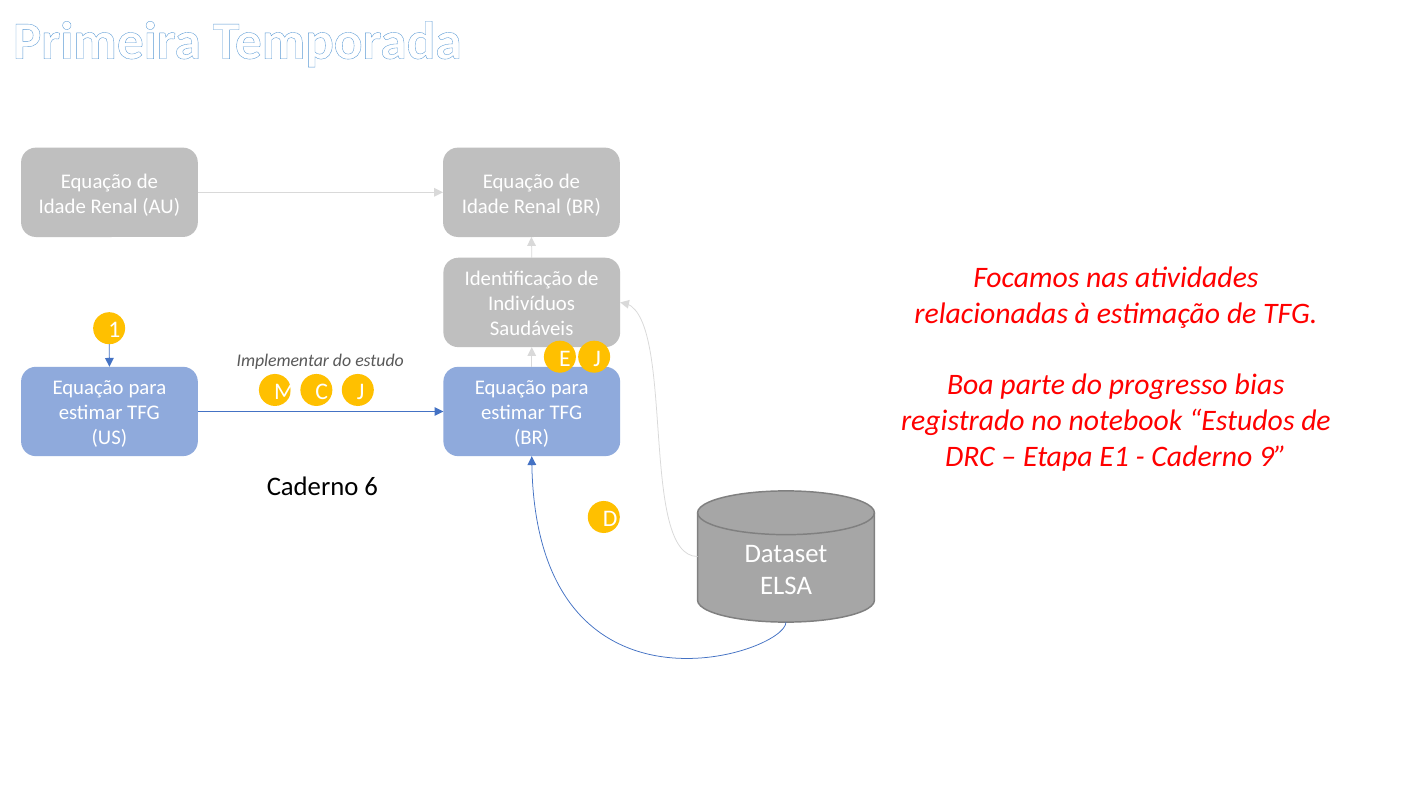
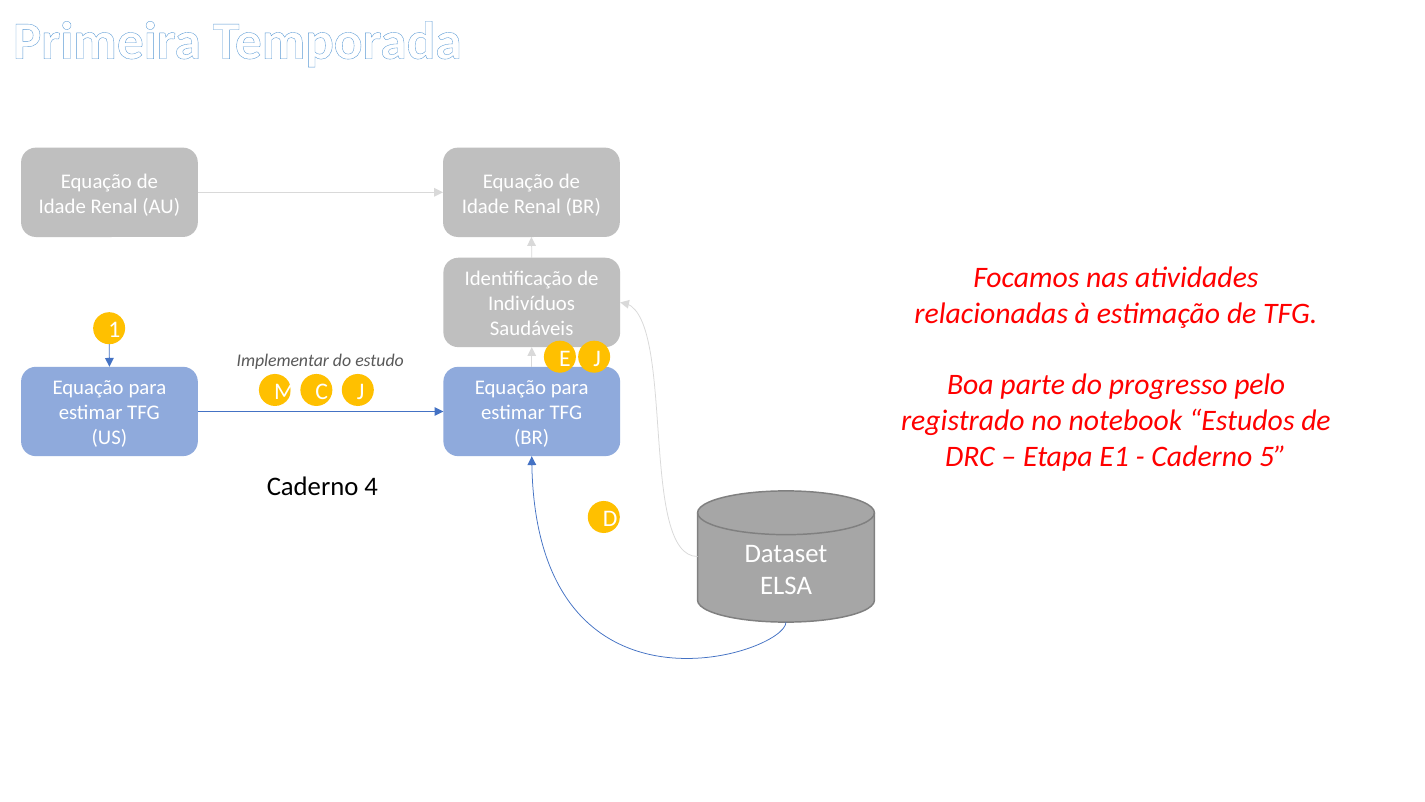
bias: bias -> pelo
9: 9 -> 5
6: 6 -> 4
